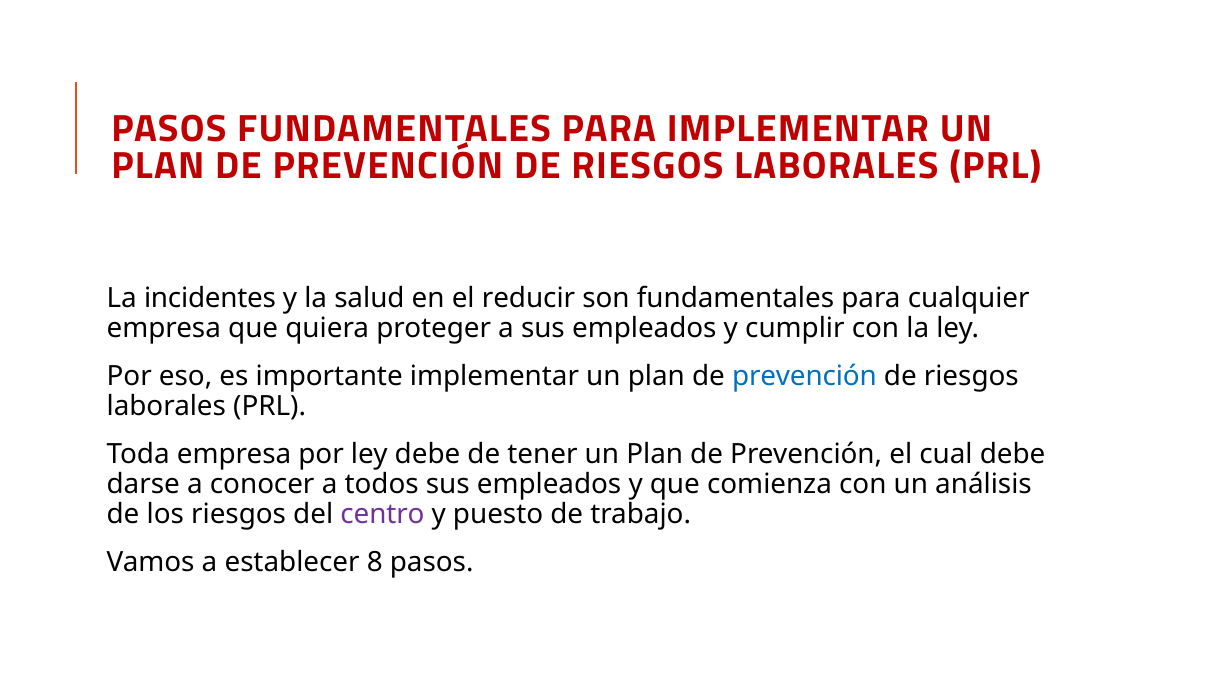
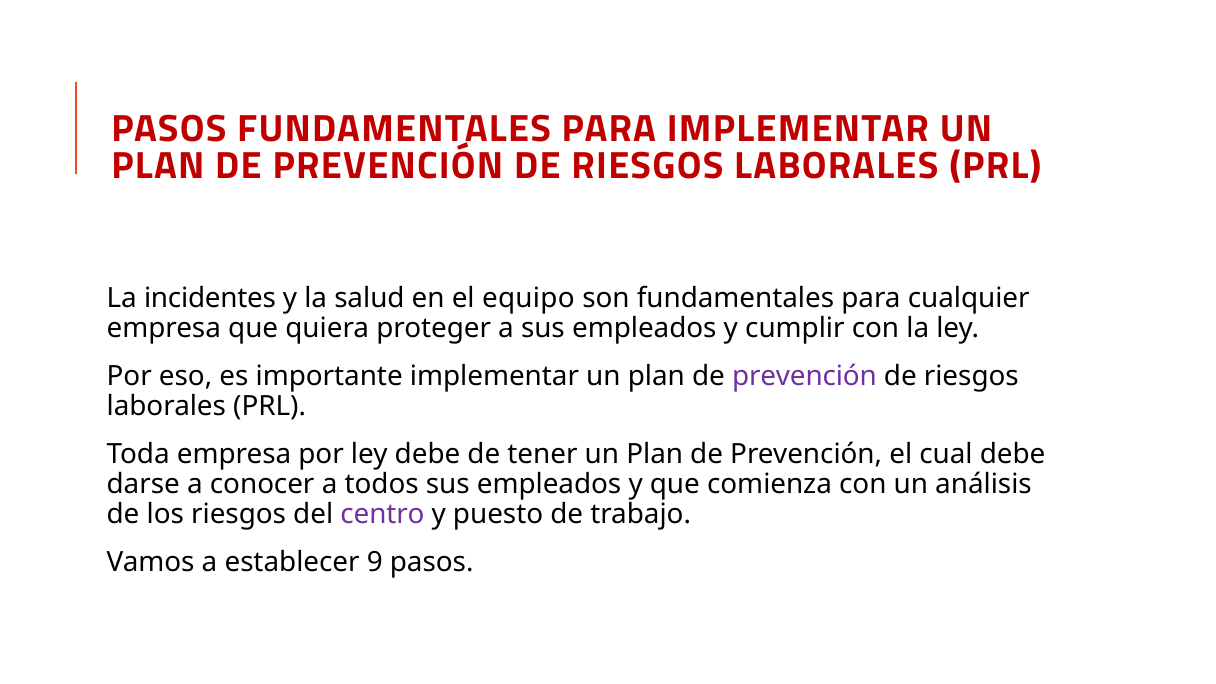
reducir: reducir -> equipo
prevención at (804, 377) colour: blue -> purple
8: 8 -> 9
